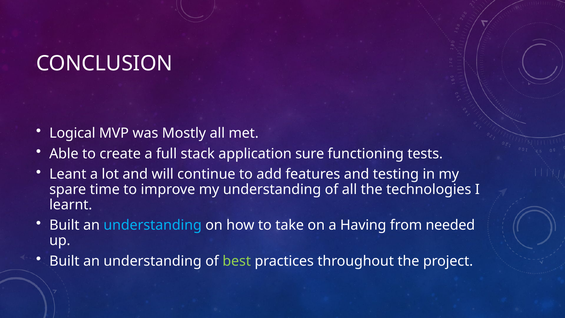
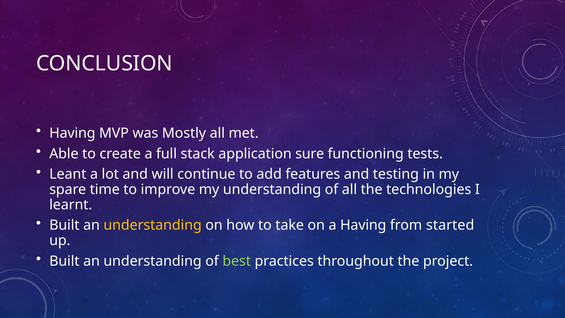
Logical at (72, 133): Logical -> Having
understanding at (153, 225) colour: light blue -> yellow
needed: needed -> started
